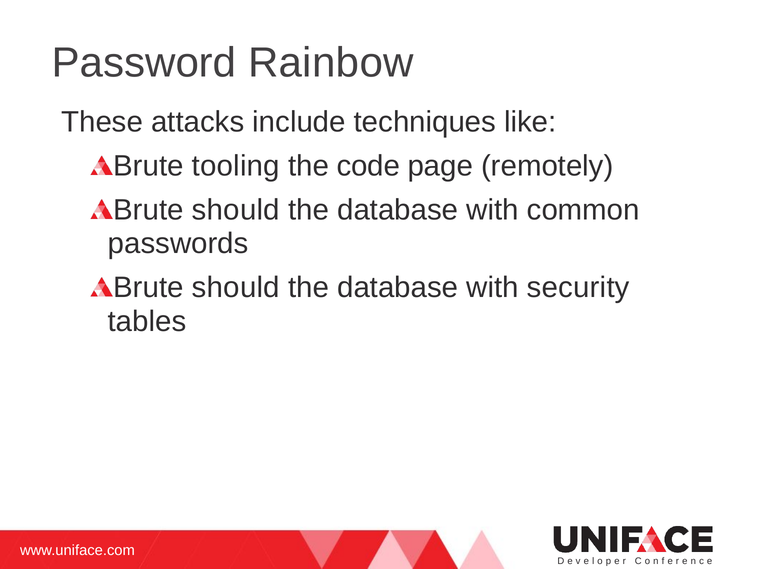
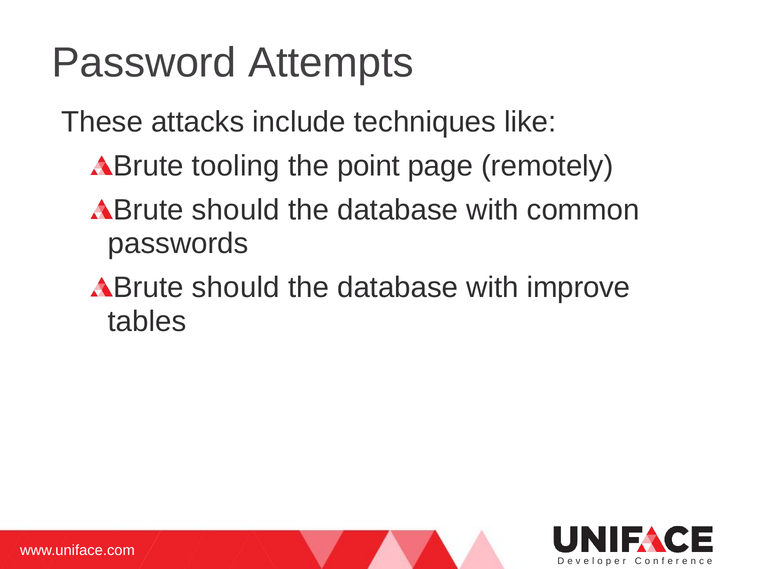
Rainbow: Rainbow -> Attempts
code: code -> point
security: security -> improve
